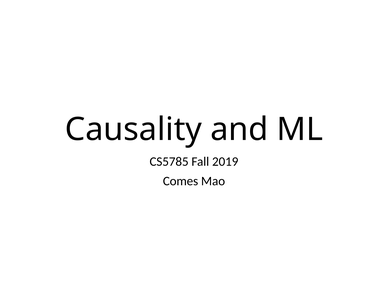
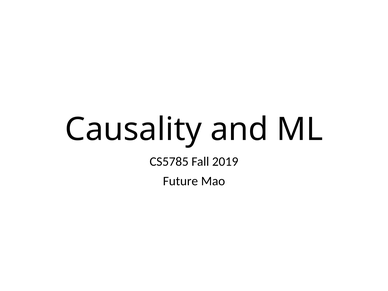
Comes: Comes -> Future
